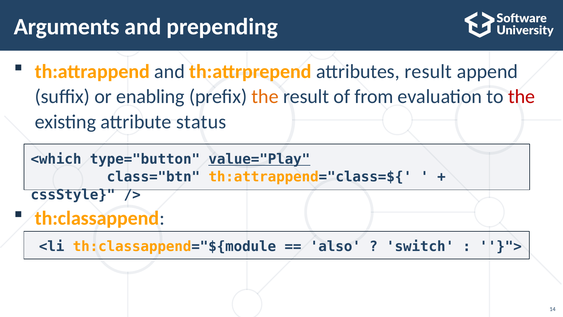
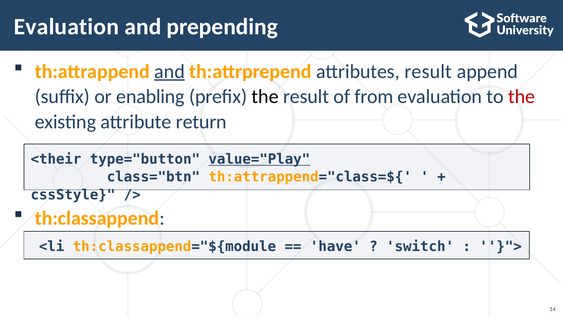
Arguments at (67, 27): Arguments -> Evaluation
and at (170, 71) underline: none -> present
the at (265, 97) colour: orange -> black
status: status -> return
<which: <which -> <their
also: also -> have
